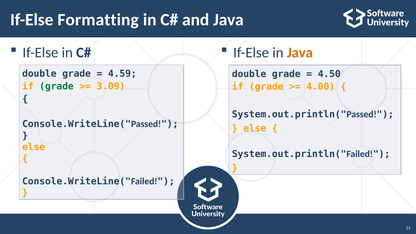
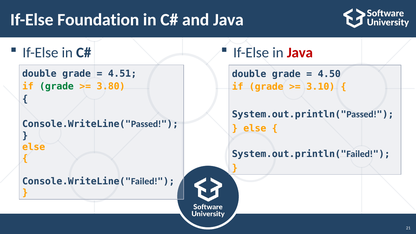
Formatting: Formatting -> Foundation
Java at (300, 53) colour: orange -> red
4.59: 4.59 -> 4.51
3.09: 3.09 -> 3.80
4.00: 4.00 -> 3.10
